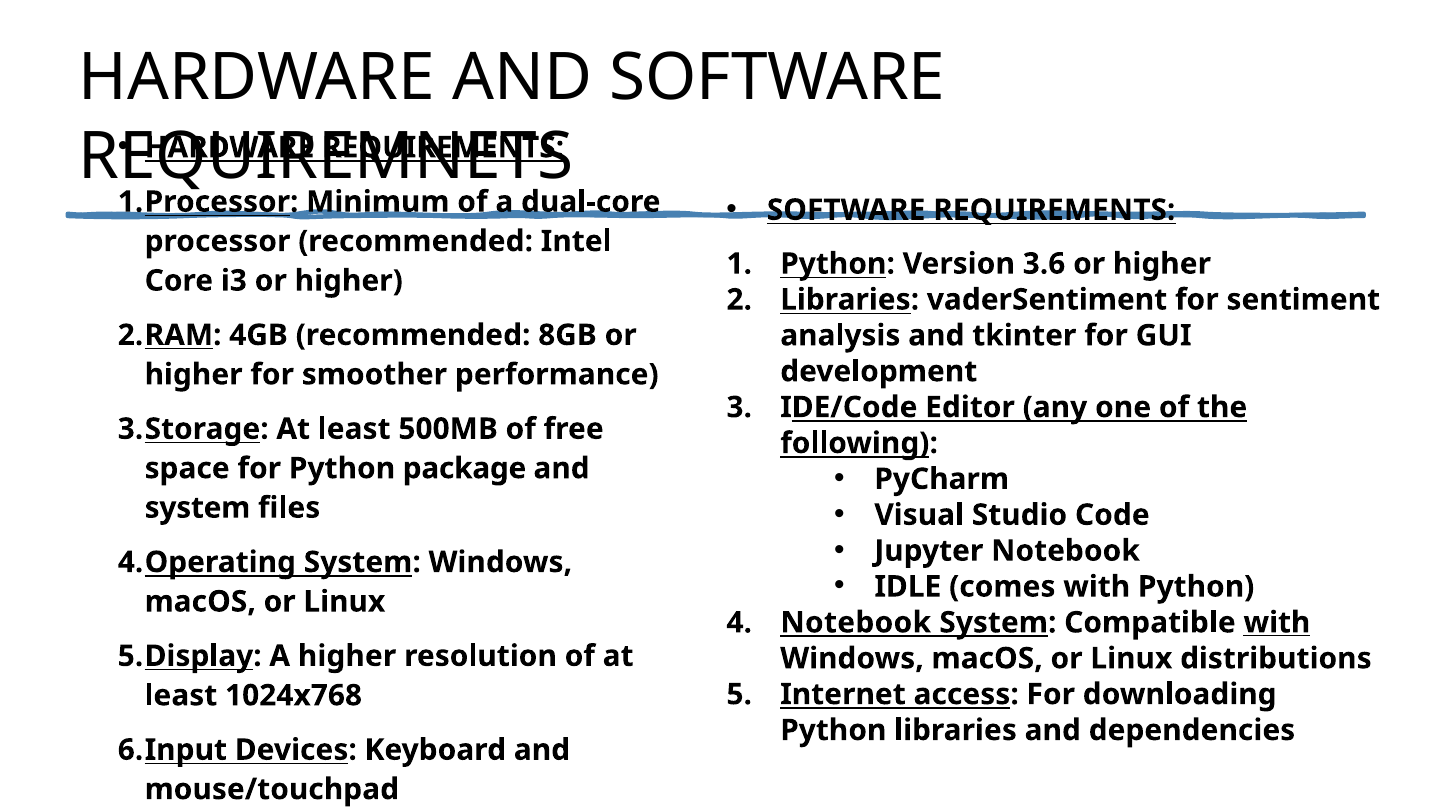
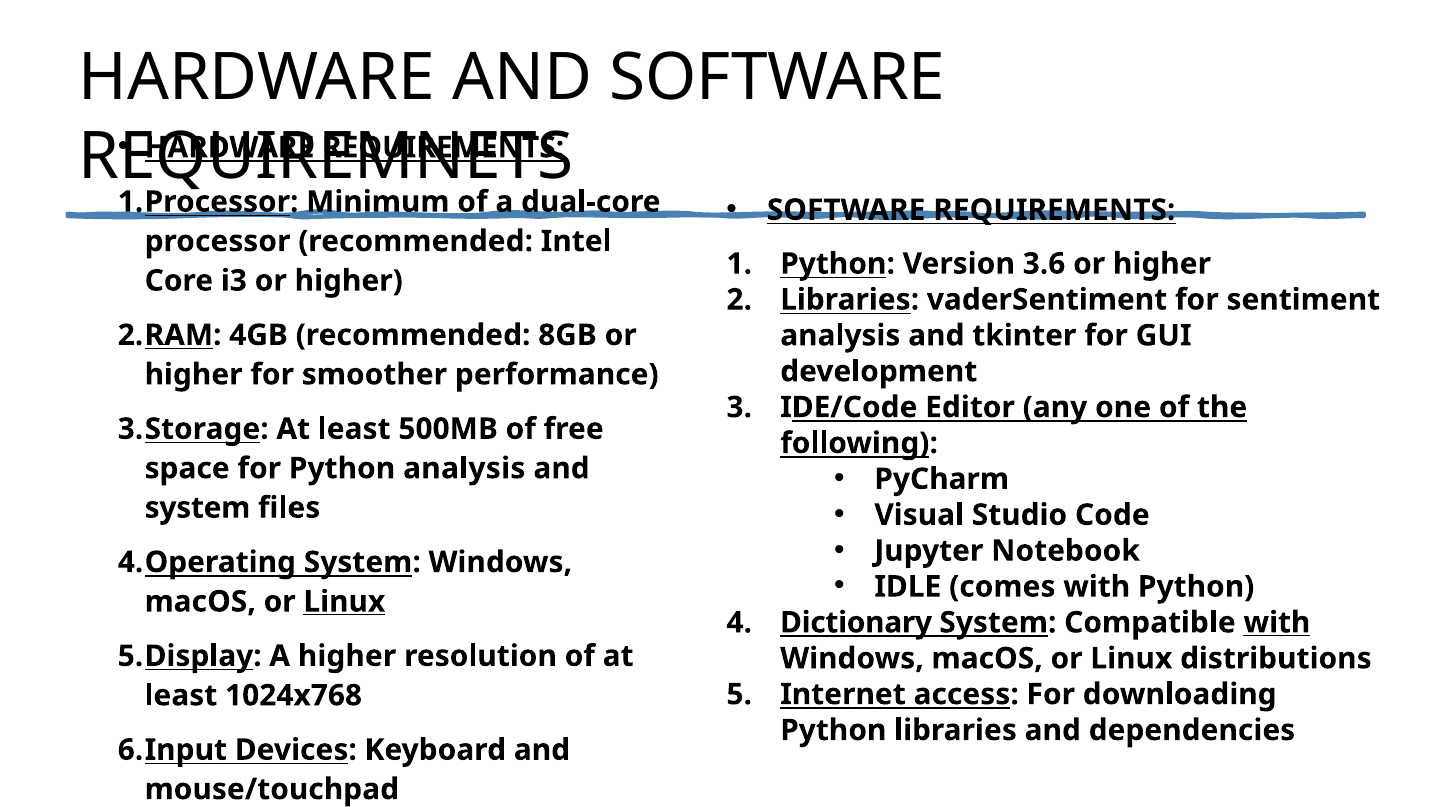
Python package: package -> analysis
Linux at (344, 601) underline: none -> present
Notebook at (856, 622): Notebook -> Dictionary
